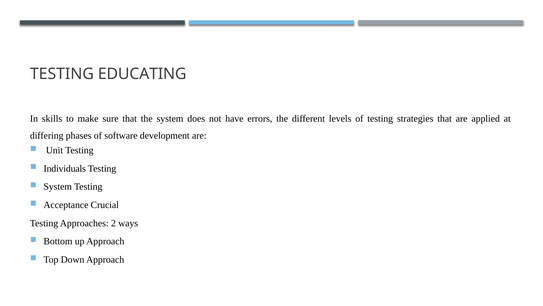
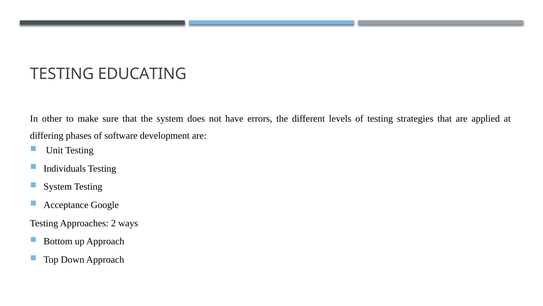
skills: skills -> other
Crucial: Crucial -> Google
